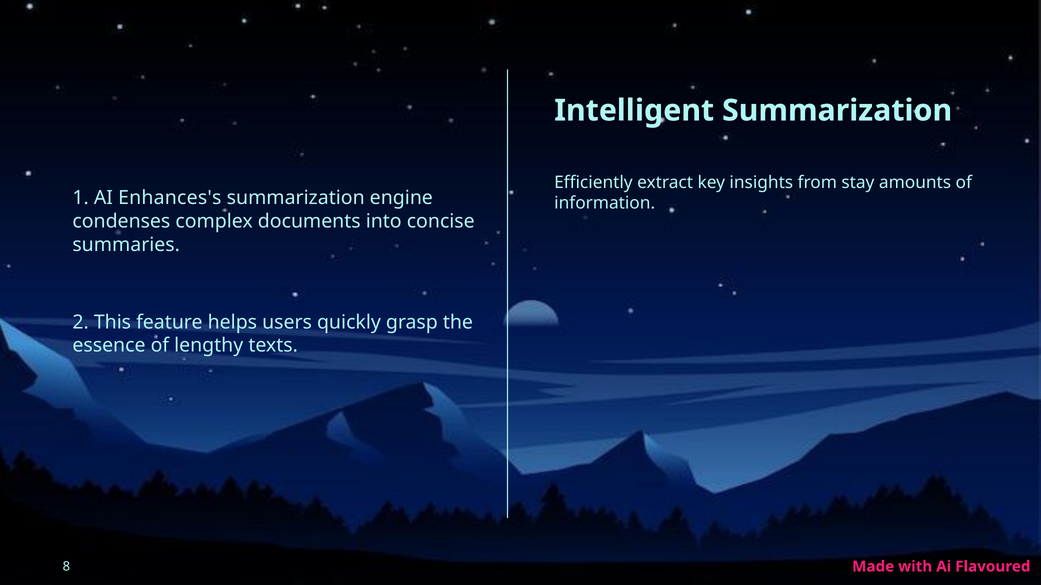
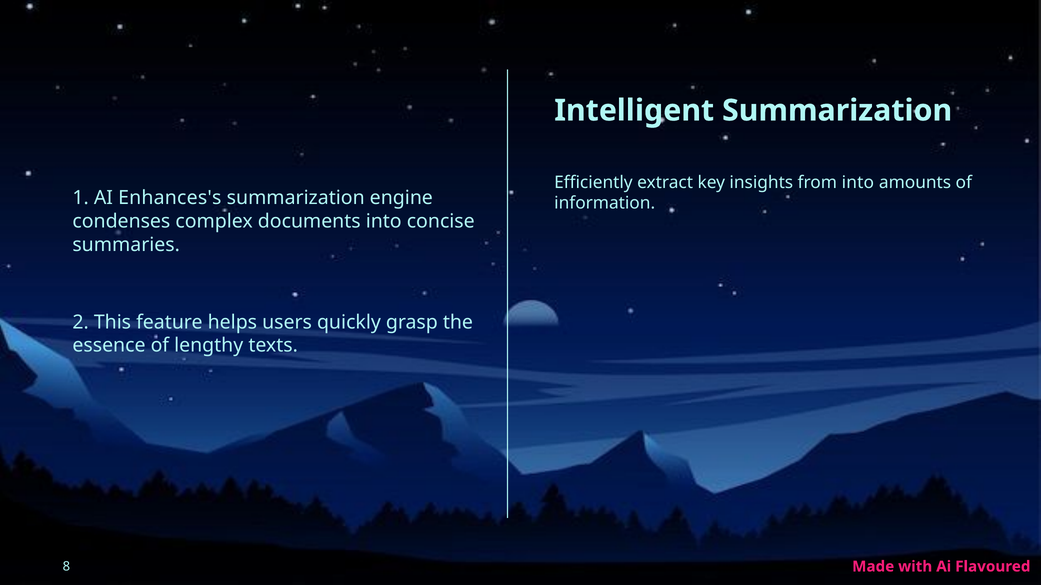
from stay: stay -> into
